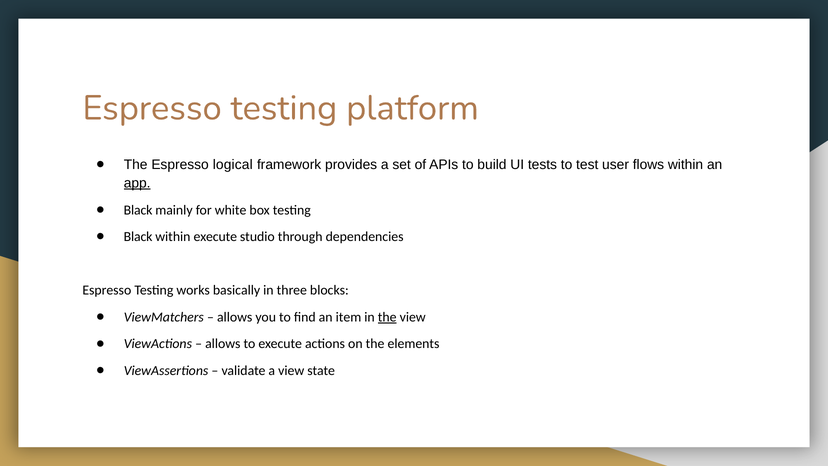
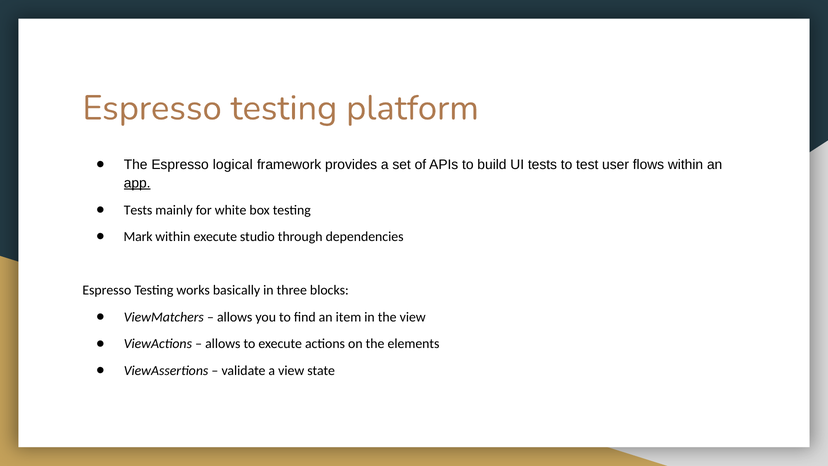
Black at (138, 210): Black -> Tests
Black at (138, 237): Black -> Mark
the at (387, 317) underline: present -> none
